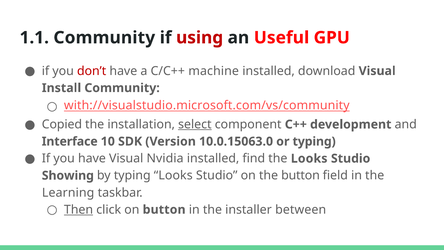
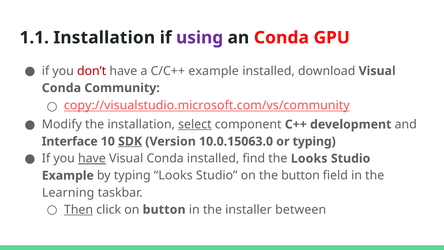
1.1 Community: Community -> Installation
using colour: red -> purple
an Useful: Useful -> Conda
C/C++ machine: machine -> example
Install at (61, 88): Install -> Conda
with://visualstudio.microsoft.com/vs/community: with://visualstudio.microsoft.com/vs/community -> copy://visualstudio.microsoft.com/vs/community
Copied: Copied -> Modify
SDK underline: none -> present
have at (92, 158) underline: none -> present
Nvidia at (165, 158): Nvidia -> Conda
Showing at (68, 175): Showing -> Example
